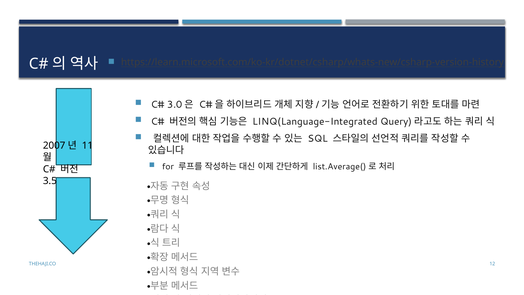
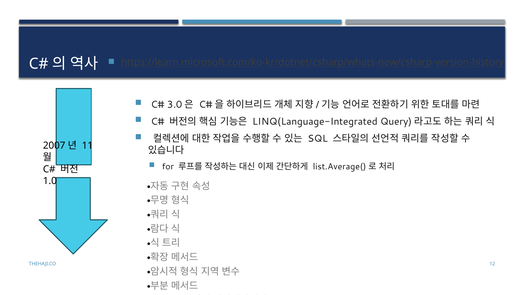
3.5: 3.5 -> 1.0
